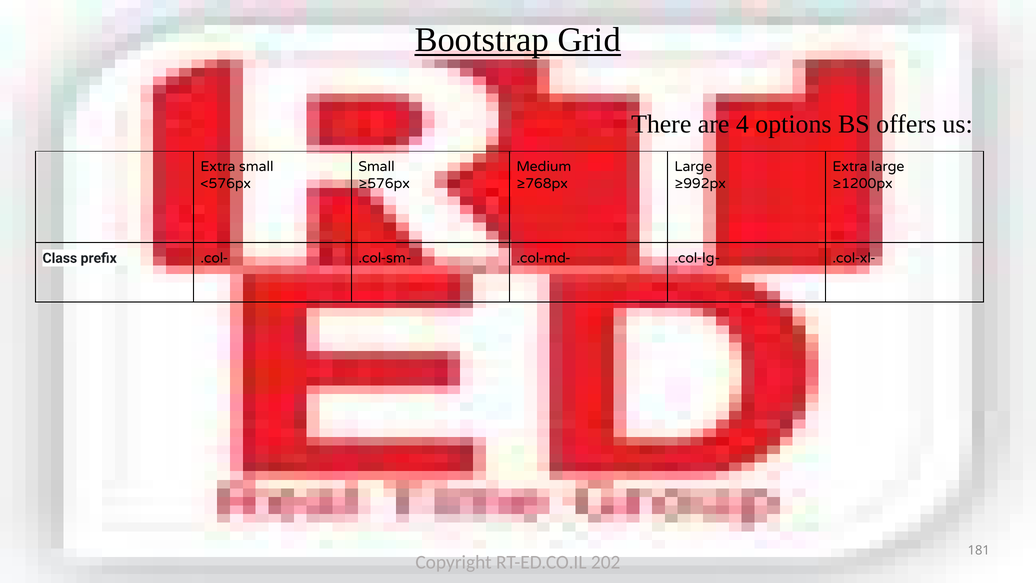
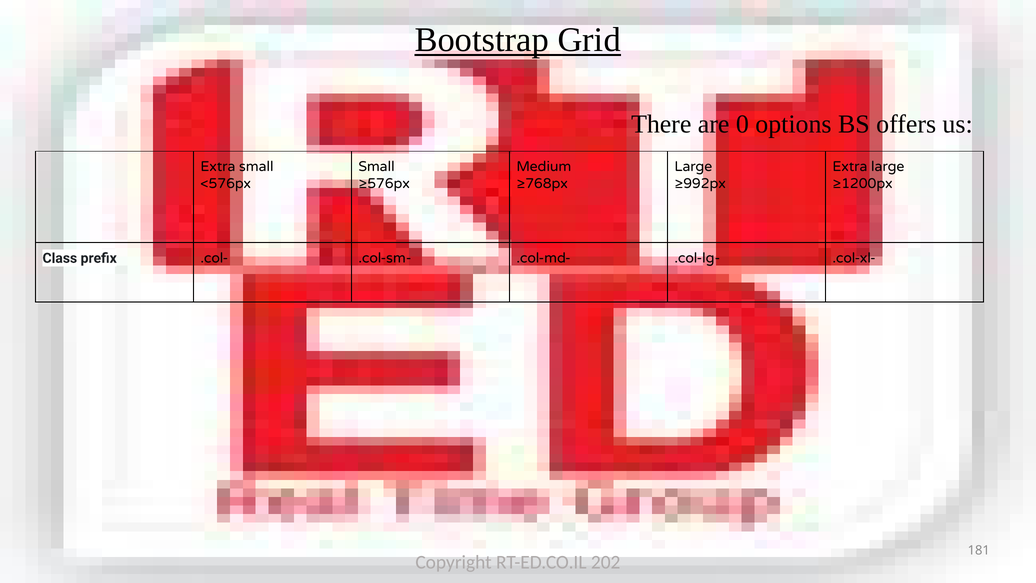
4: 4 -> 0
